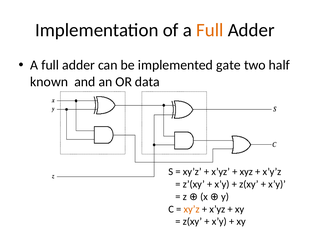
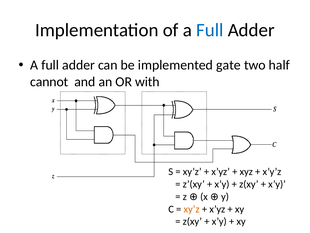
Full at (210, 30) colour: orange -> blue
known: known -> cannot
data: data -> with
